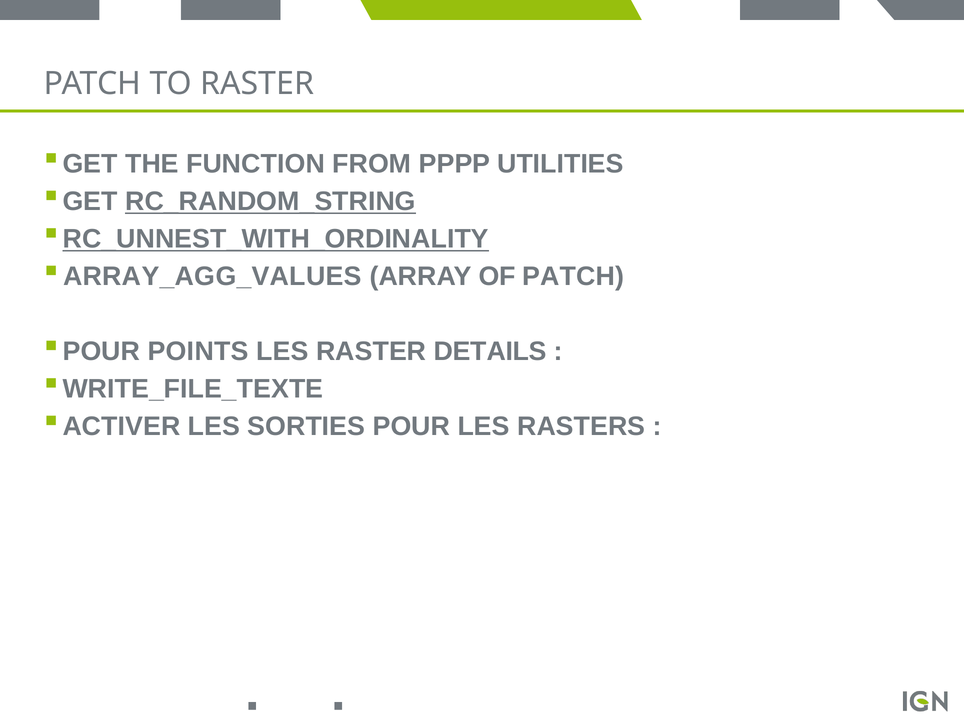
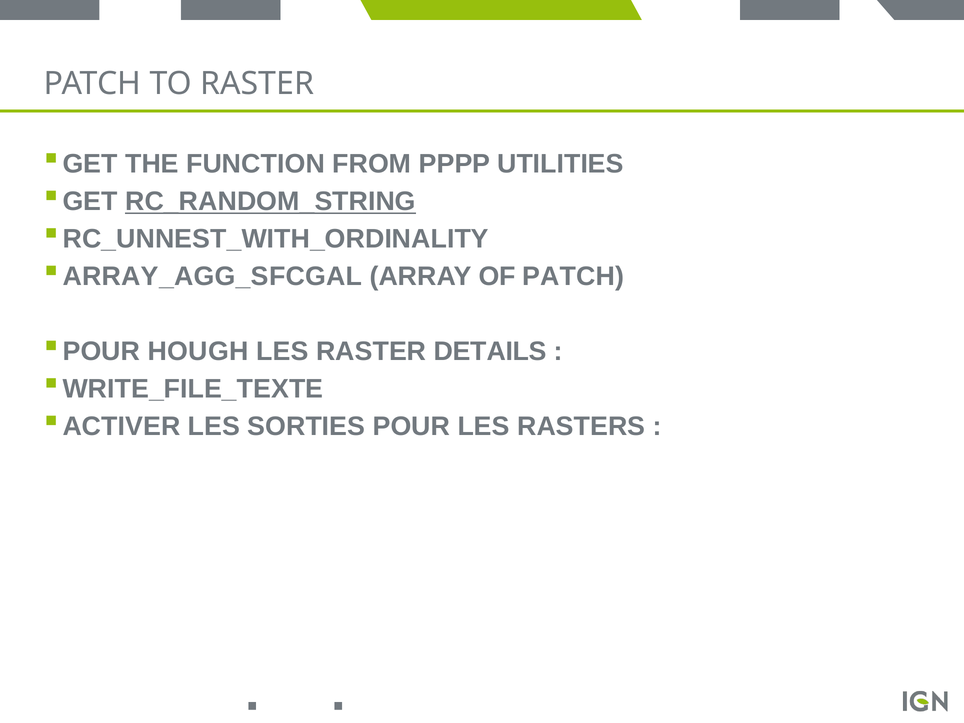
RC_UNNEST_WITH_ORDINALITY underline: present -> none
ARRAY_AGG_VALUES: ARRAY_AGG_VALUES -> ARRAY_AGG_SFCGAL
POINTS: POINTS -> HOUGH
